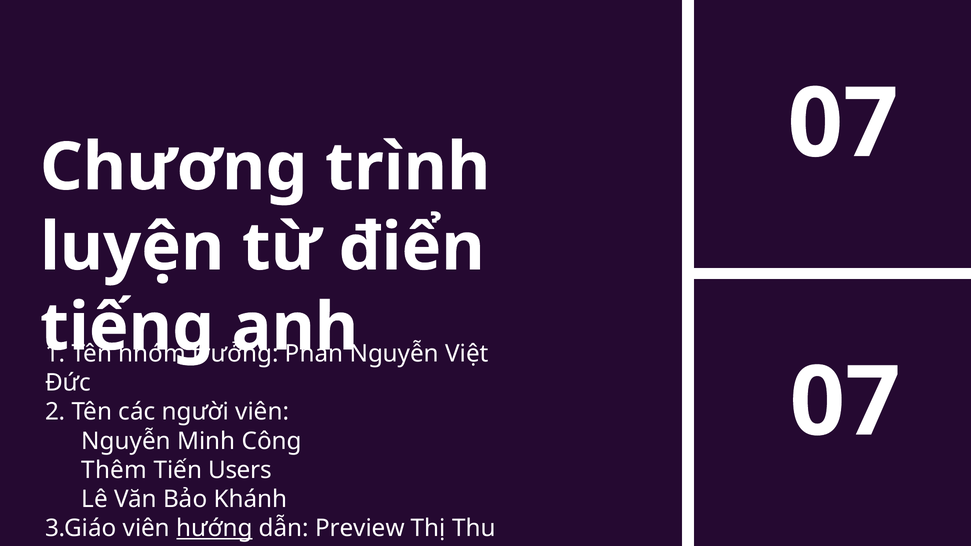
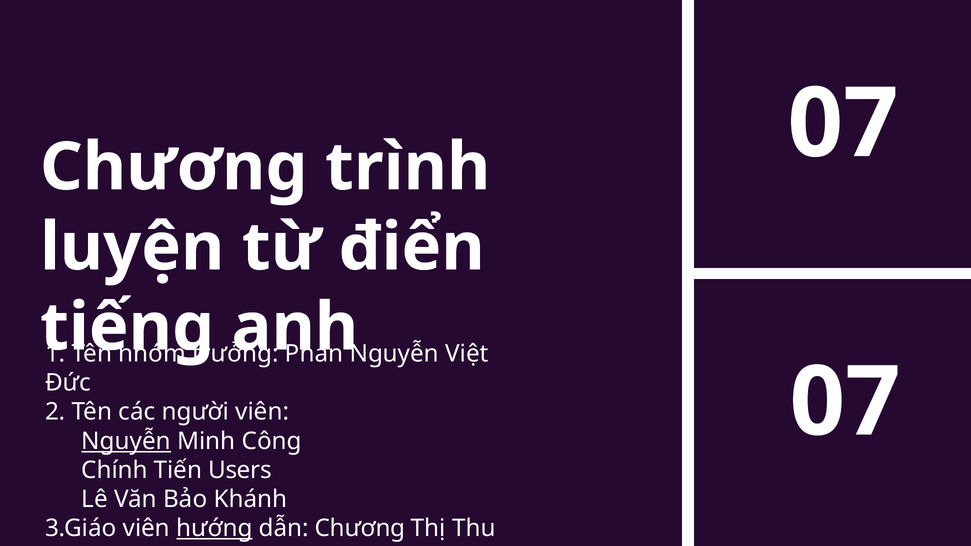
Nguyễn at (126, 441) underline: none -> present
Thêm: Thêm -> Chính
dẫn Preview: Preview -> Chương
